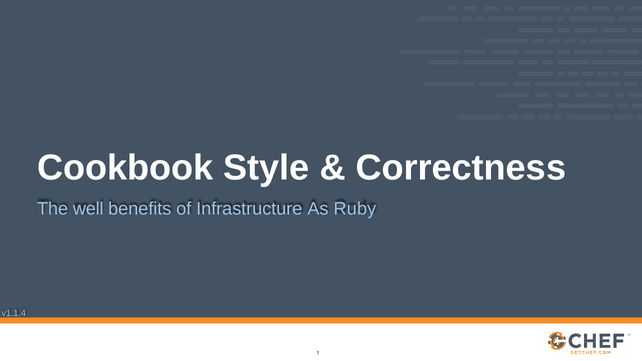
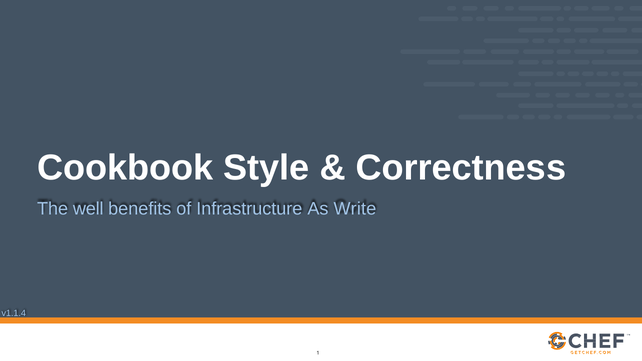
Ruby: Ruby -> Write
